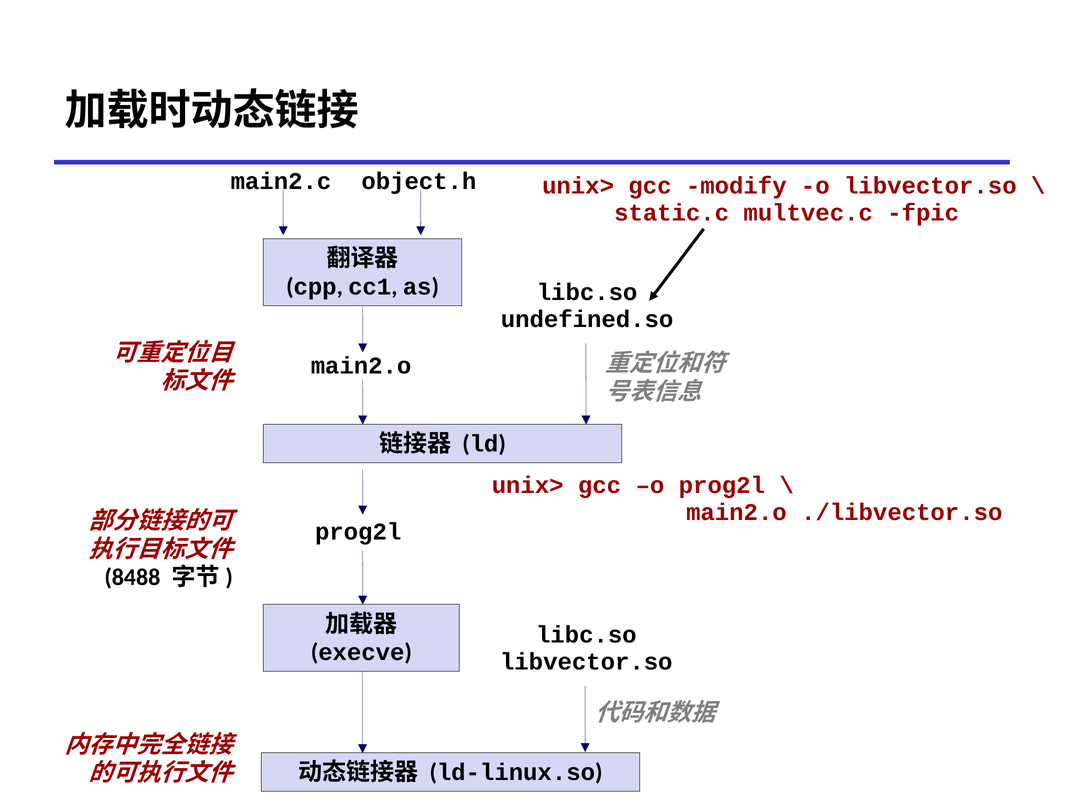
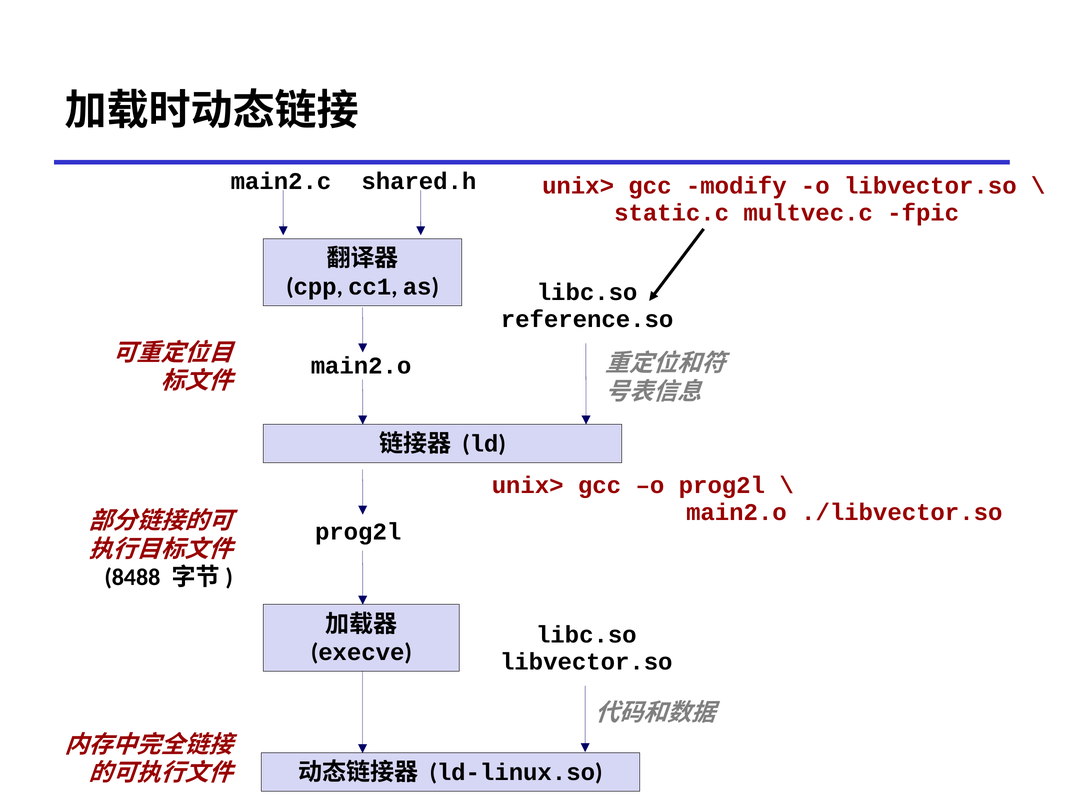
object.h: object.h -> shared.h
undefined.so: undefined.so -> reference.so
